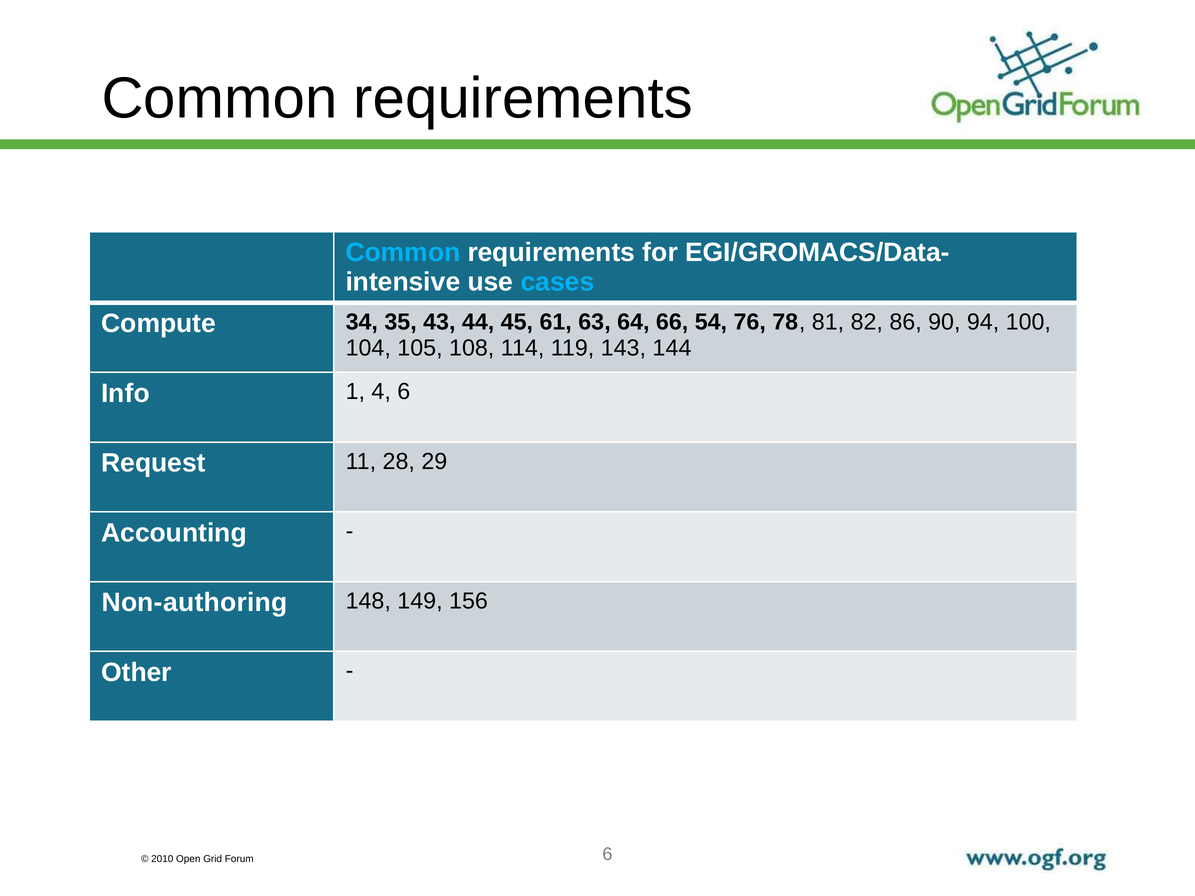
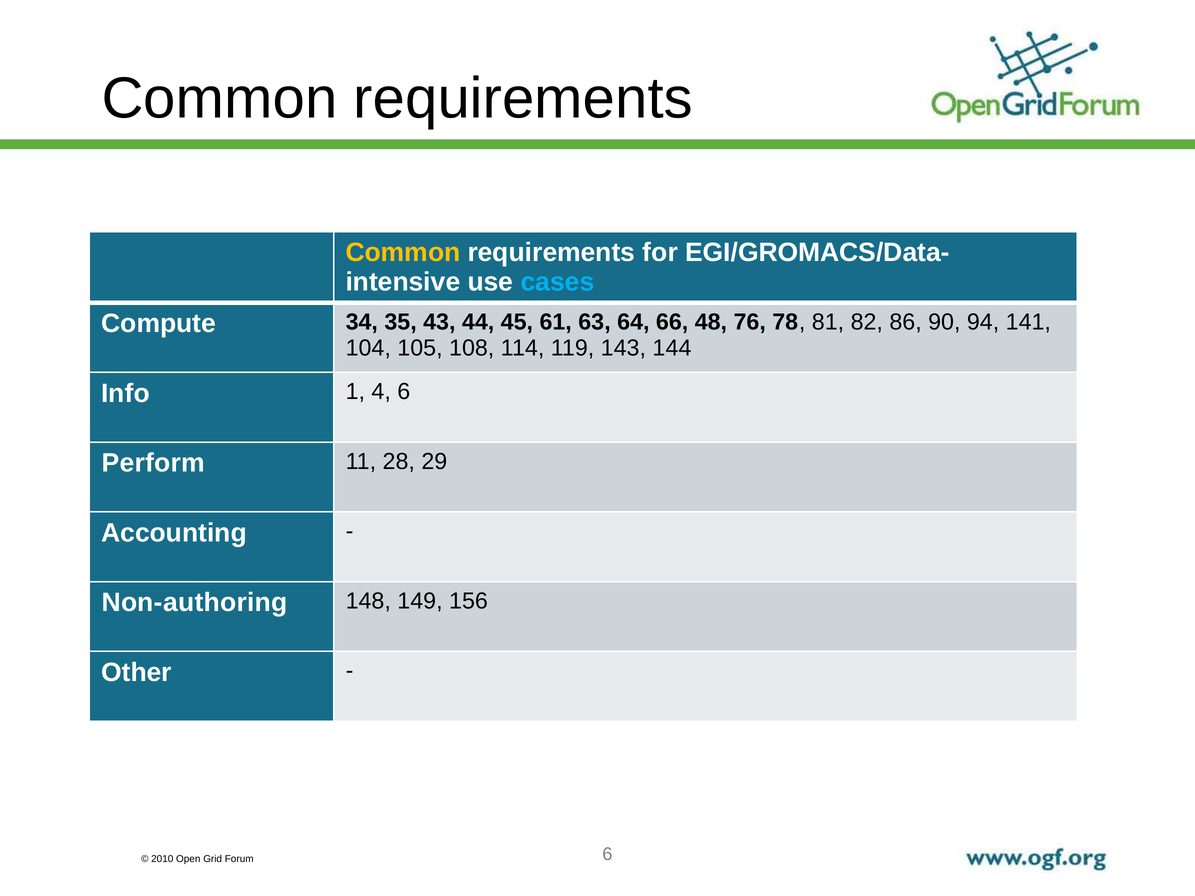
Common at (403, 253) colour: light blue -> yellow
54: 54 -> 48
100: 100 -> 141
Request: Request -> Perform
